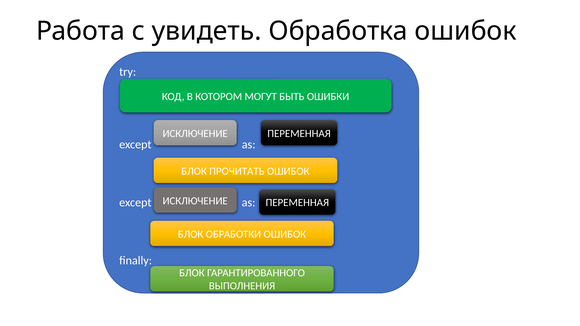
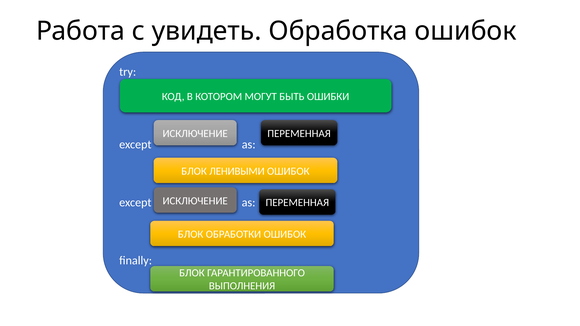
ПРОЧИТАТЬ: ПРОЧИТАТЬ -> ЛЕНИВЫМИ
